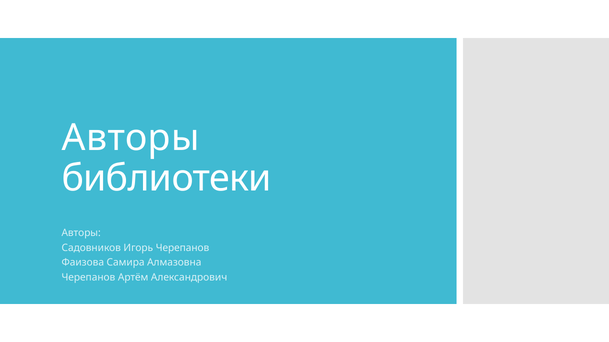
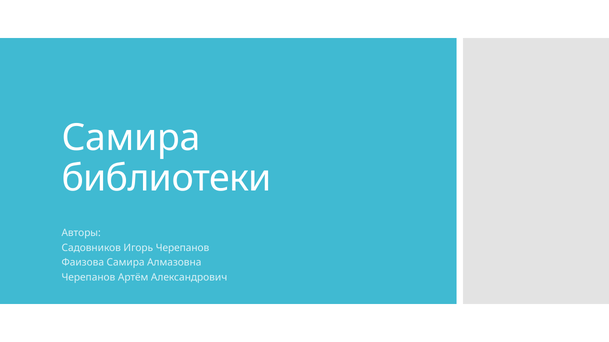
Авторы at (131, 138): Авторы -> Самира
